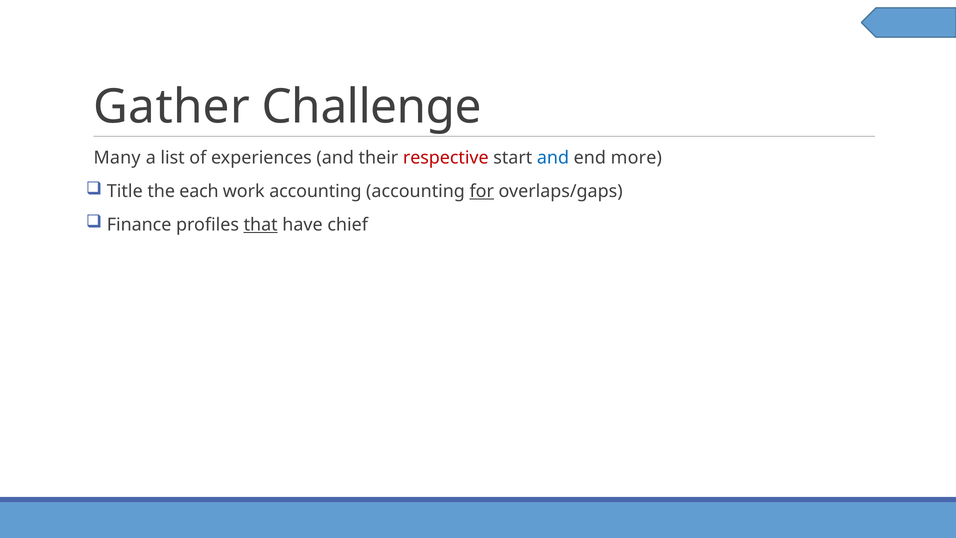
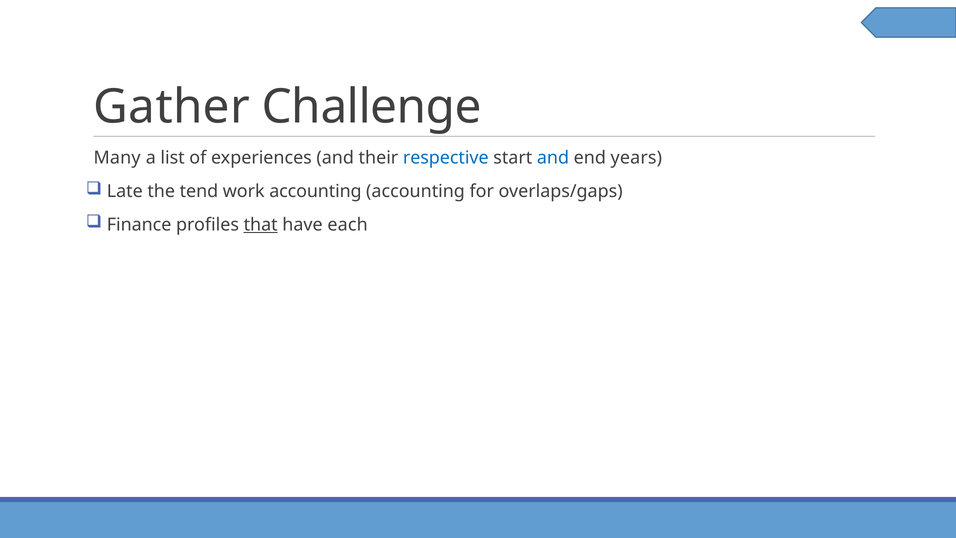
respective colour: red -> blue
more: more -> years
Title: Title -> Late
each: each -> tend
for underline: present -> none
chief: chief -> each
